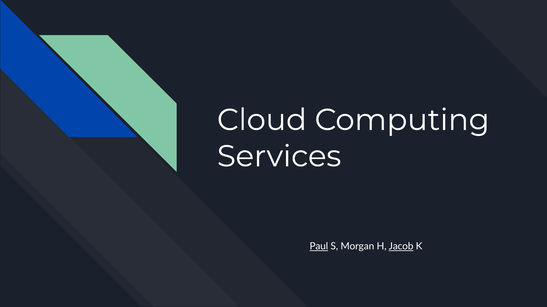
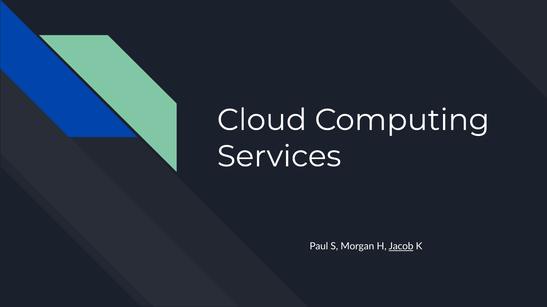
Paul underline: present -> none
